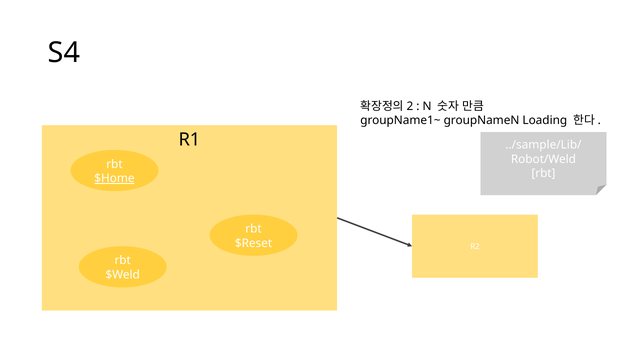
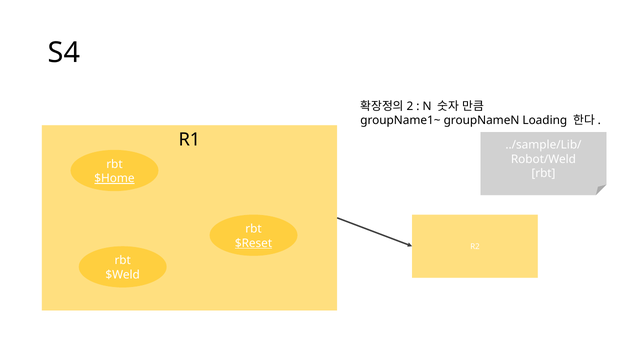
$Reset underline: none -> present
